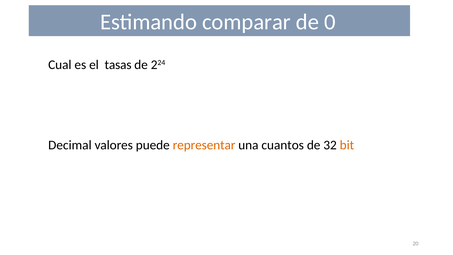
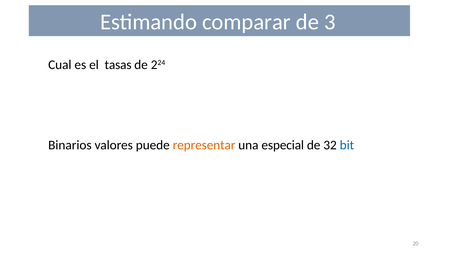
0: 0 -> 3
Decimal: Decimal -> Binarios
cuantos: cuantos -> especial
bit colour: orange -> blue
